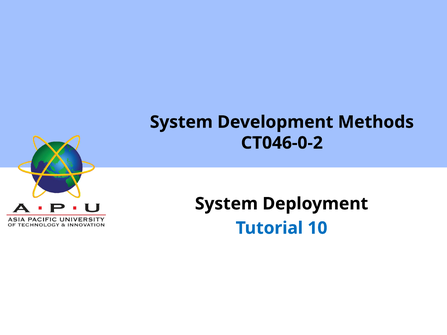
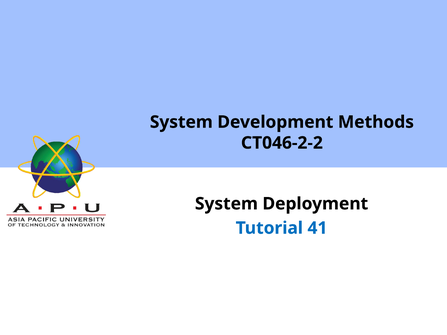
CT046-0-2: CT046-0-2 -> CT046-2-2
10: 10 -> 41
